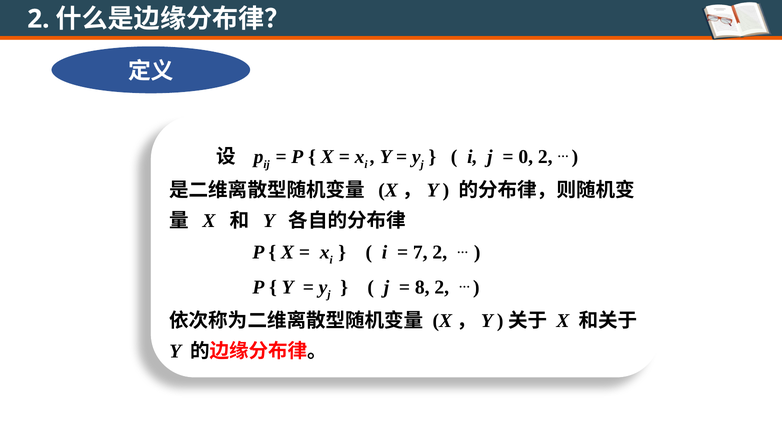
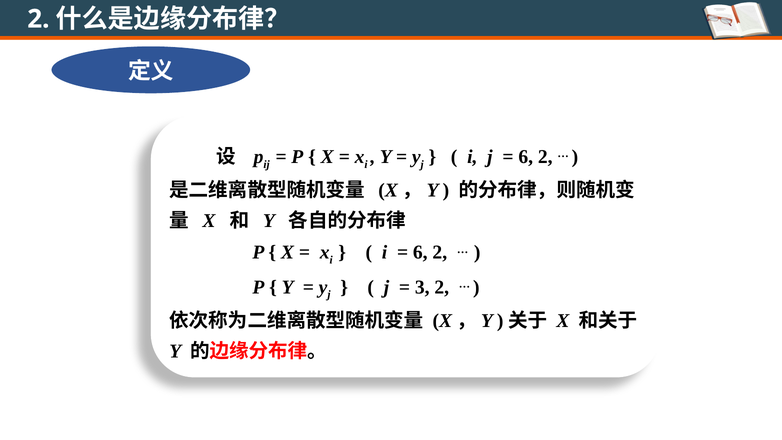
0 at (526, 157): 0 -> 6
7 at (420, 252): 7 -> 6
8: 8 -> 3
